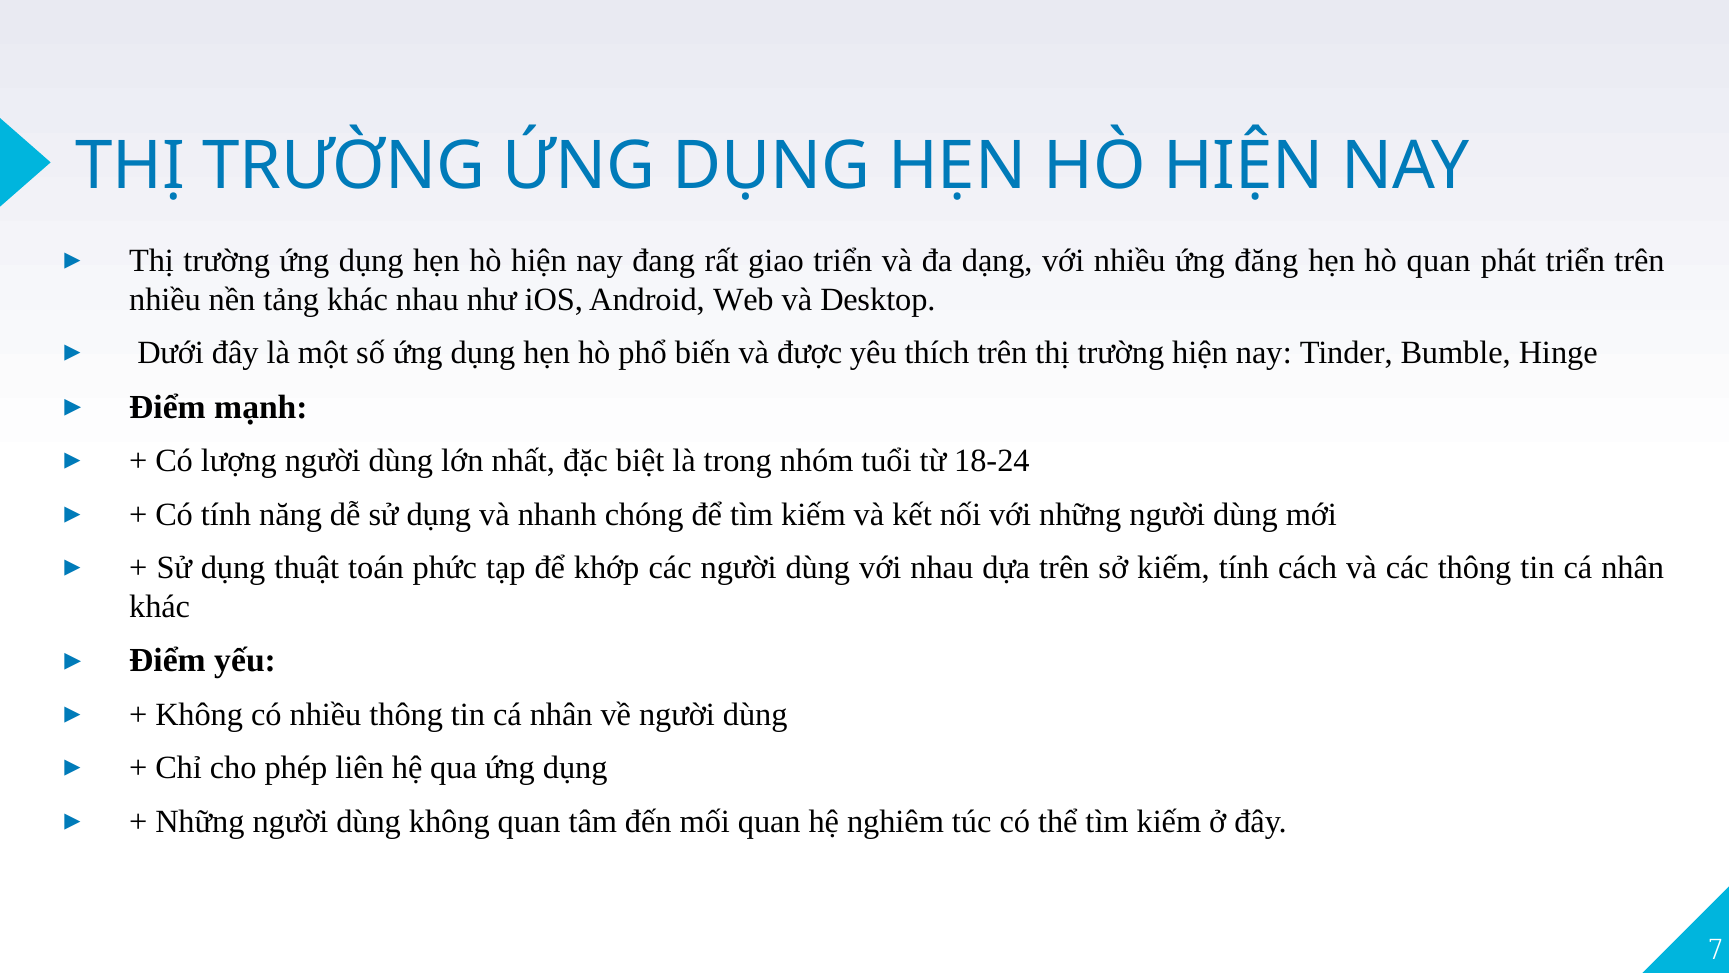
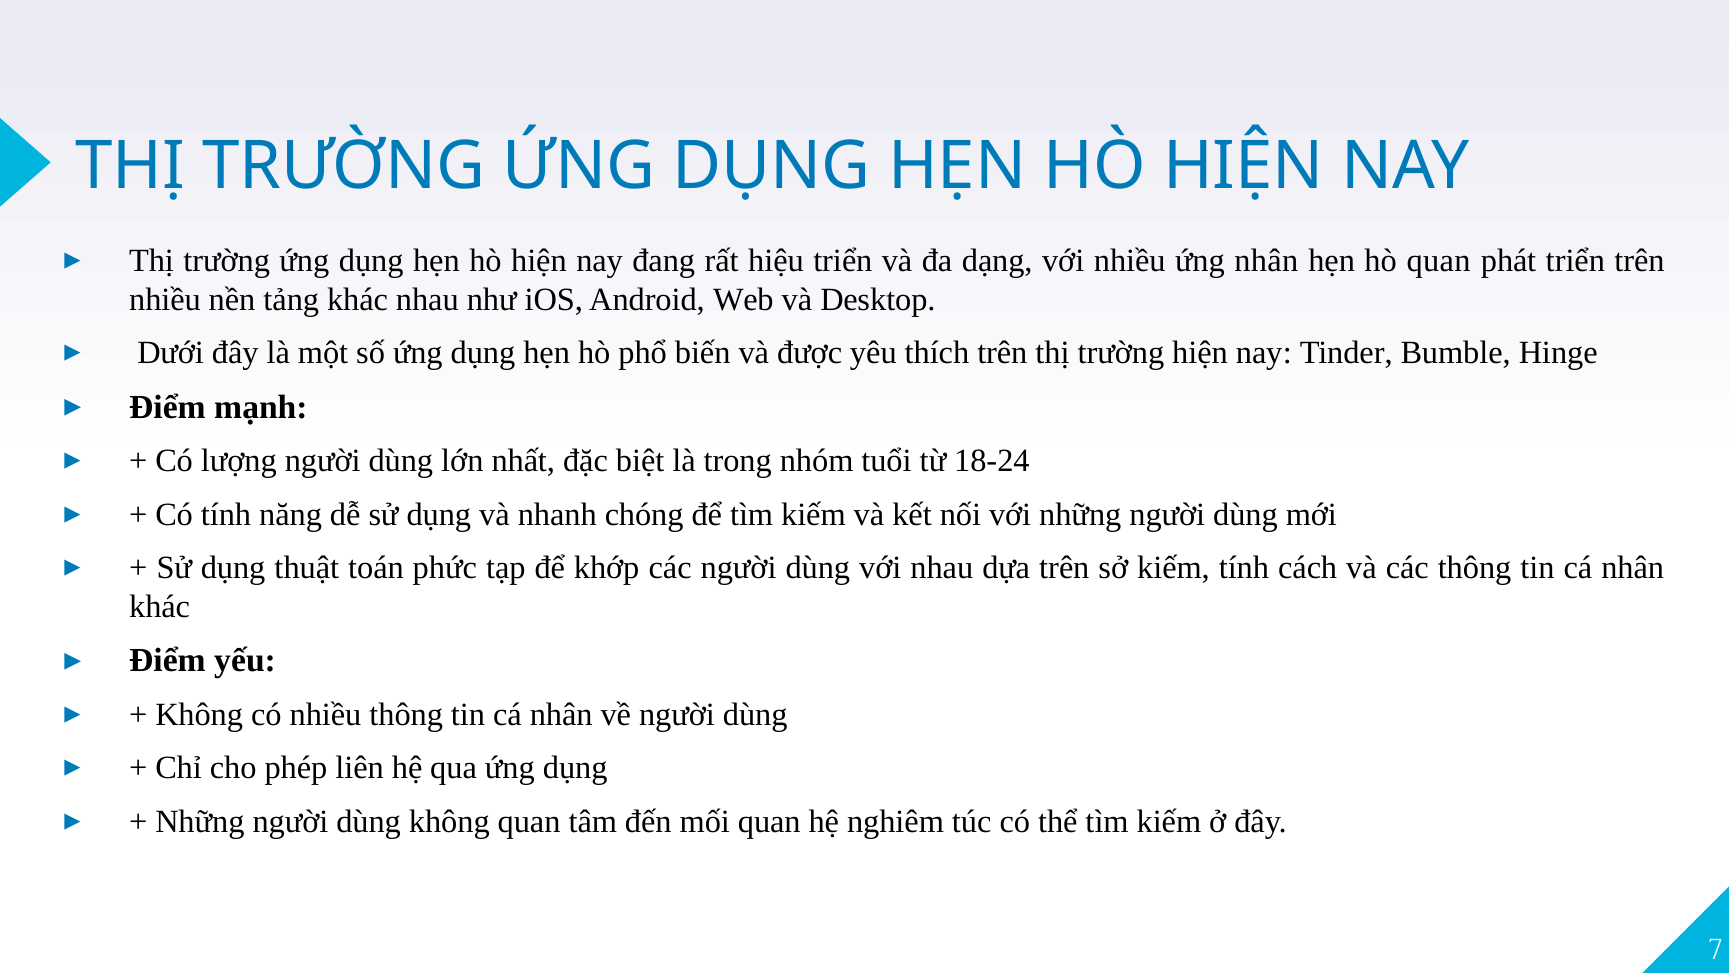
giao: giao -> hiệu
ứng đăng: đăng -> nhân
